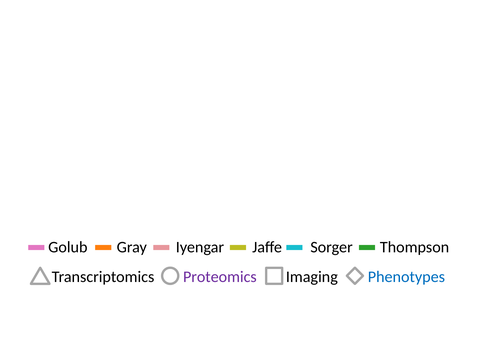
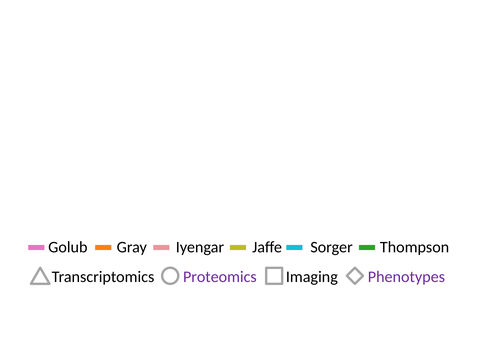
Phenotypes colour: blue -> purple
